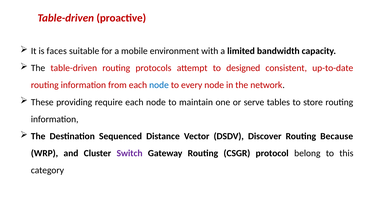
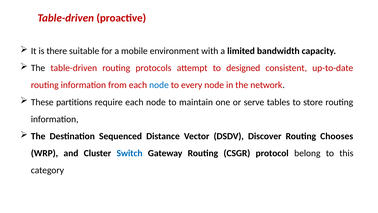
faces: faces -> there
providing: providing -> partitions
Because: Because -> Chooses
Switch colour: purple -> blue
